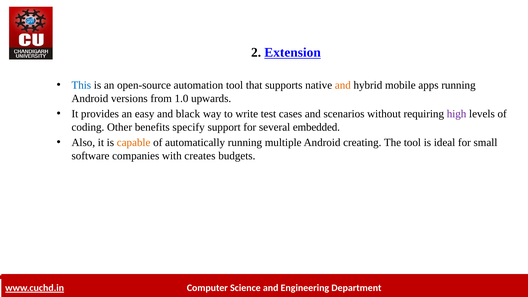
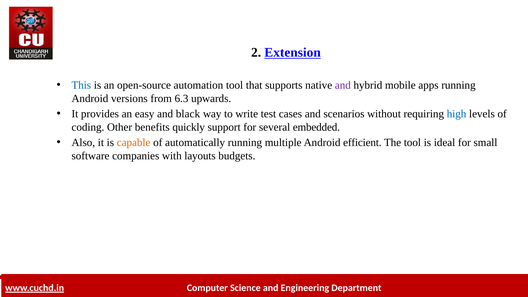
and at (343, 85) colour: orange -> purple
1.0: 1.0 -> 6.3
high colour: purple -> blue
specify: specify -> quickly
creating: creating -> efficient
creates: creates -> layouts
